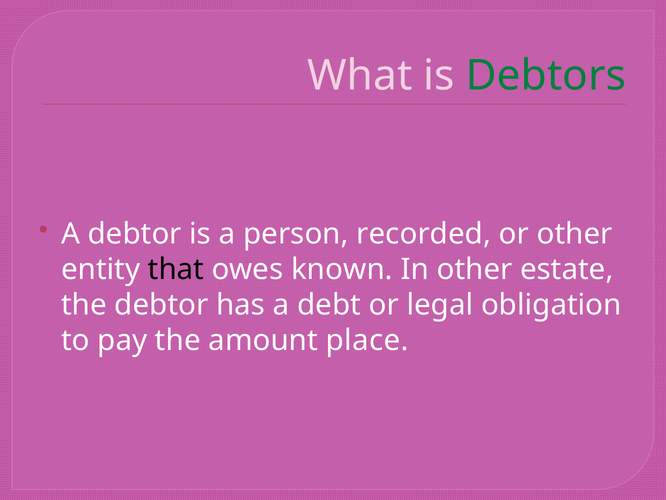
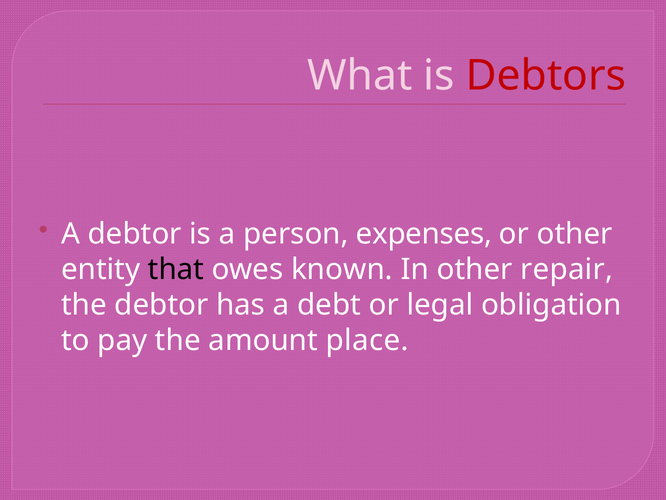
Debtors colour: green -> red
recorded: recorded -> expenses
estate: estate -> repair
